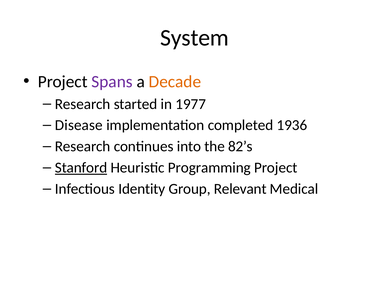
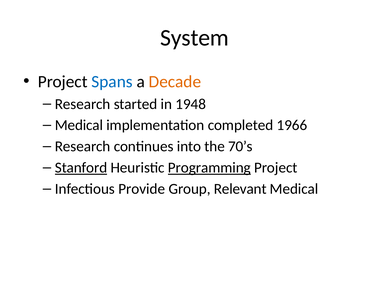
Spans colour: purple -> blue
1977: 1977 -> 1948
Disease at (79, 125): Disease -> Medical
1936: 1936 -> 1966
82’s: 82’s -> 70’s
Programming underline: none -> present
Identity: Identity -> Provide
